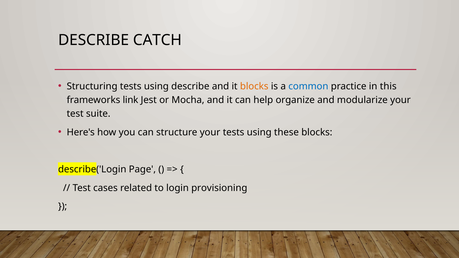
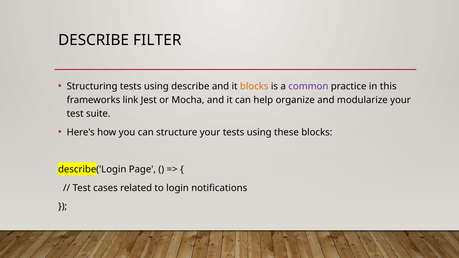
CATCH: CATCH -> FILTER
common colour: blue -> purple
provisioning: provisioning -> notifications
